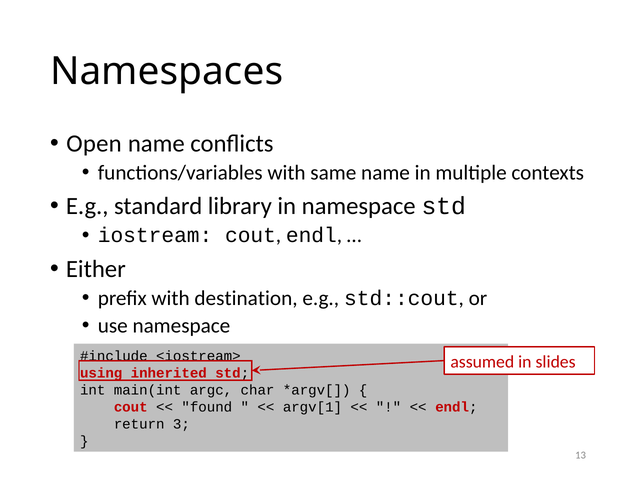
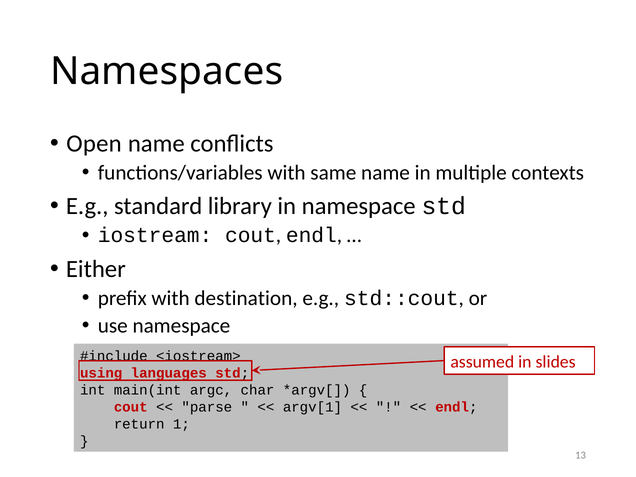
inherited: inherited -> languages
found: found -> parse
3: 3 -> 1
